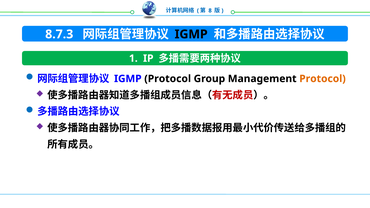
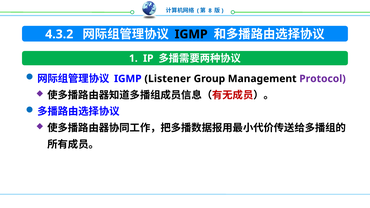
8.7.3: 8.7.3 -> 4.3.2
IGMP Protocol: Protocol -> Listener
Protocol at (322, 79) colour: orange -> purple
